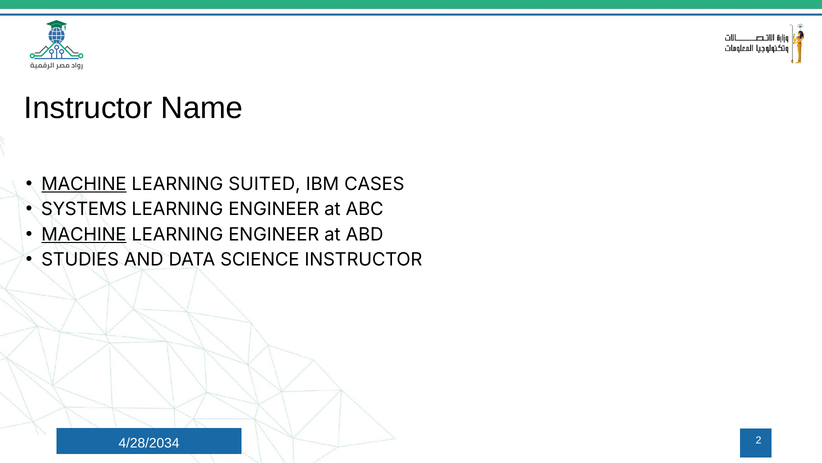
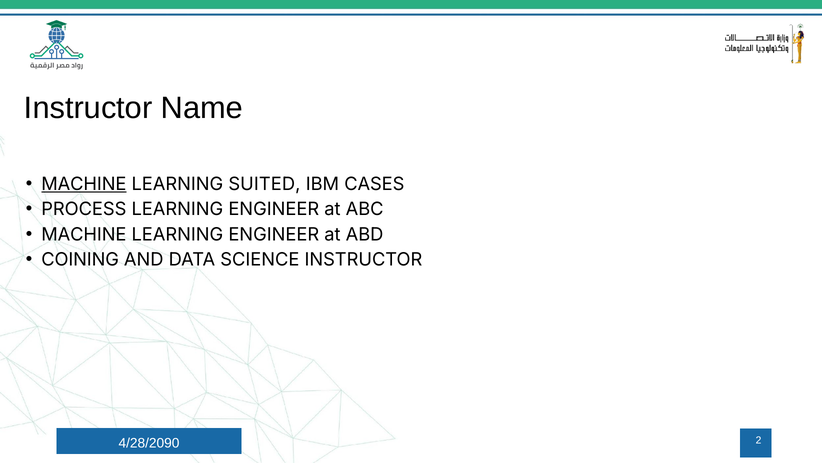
SYSTEMS: SYSTEMS -> PROCESS
MACHINE at (84, 234) underline: present -> none
STUDIES: STUDIES -> COINING
4/28/2034: 4/28/2034 -> 4/28/2090
